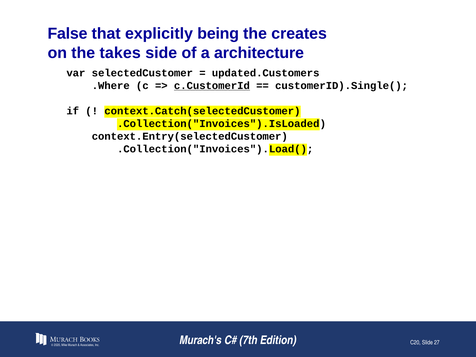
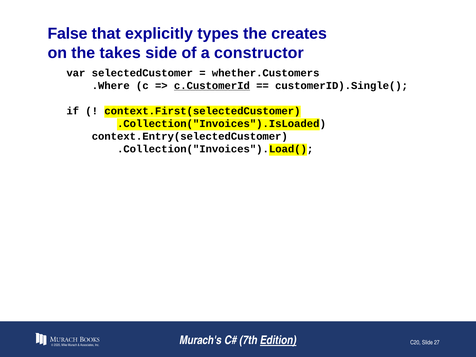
being: being -> types
architecture: architecture -> constructor
updated.Customers: updated.Customers -> whether.Customers
context.Catch(selectedCustomer: context.Catch(selectedCustomer -> context.First(selectedCustomer
Edition underline: none -> present
